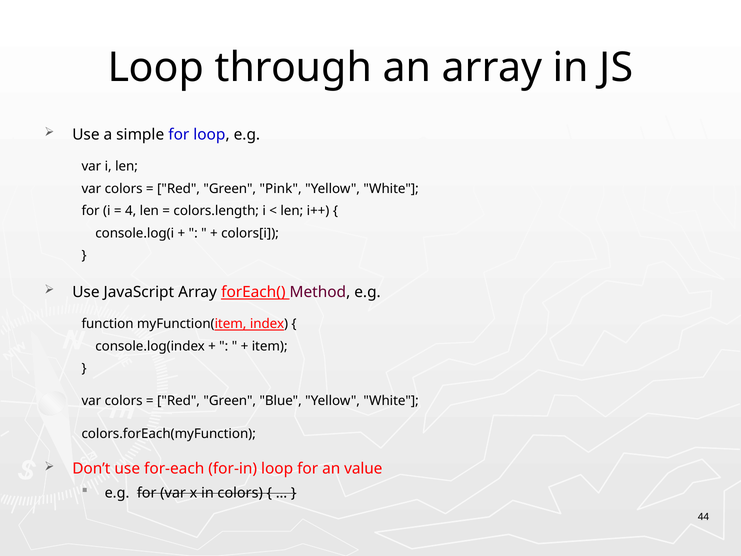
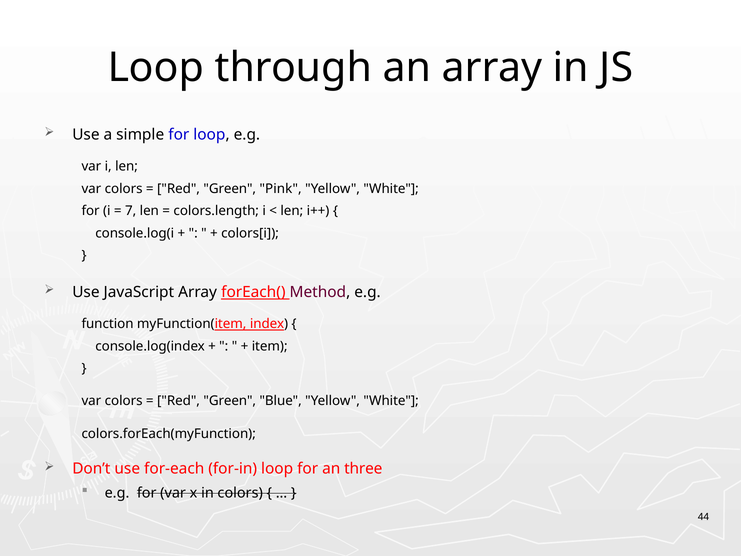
4: 4 -> 7
value: value -> three
